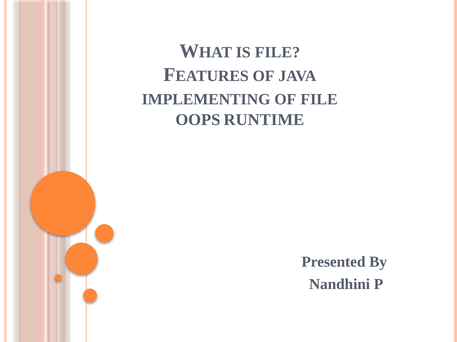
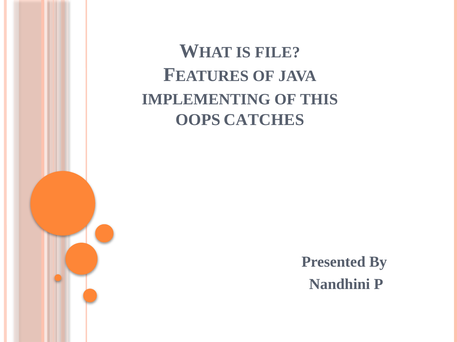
OF FILE: FILE -> THIS
RUNTIME: RUNTIME -> CATCHES
